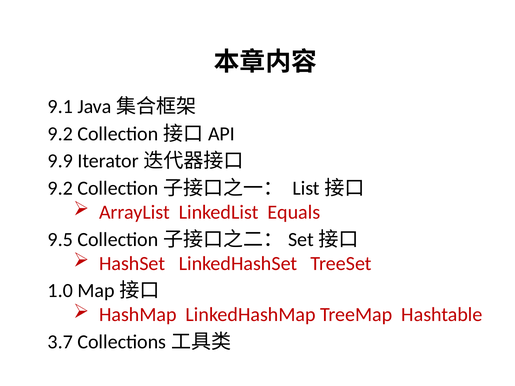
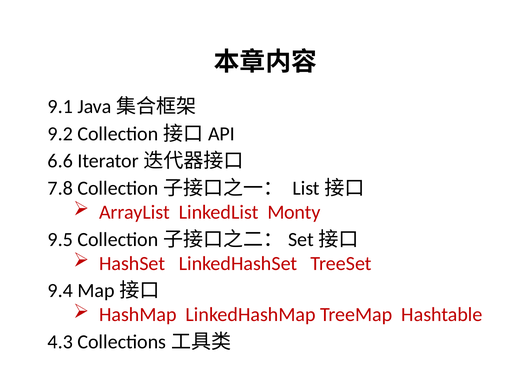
9.9: 9.9 -> 6.6
9.2 at (60, 188): 9.2 -> 7.8
Equals: Equals -> Monty
1.0: 1.0 -> 9.4
3.7: 3.7 -> 4.3
